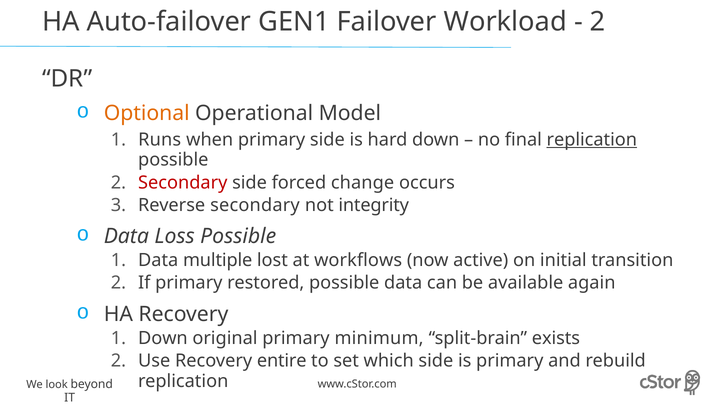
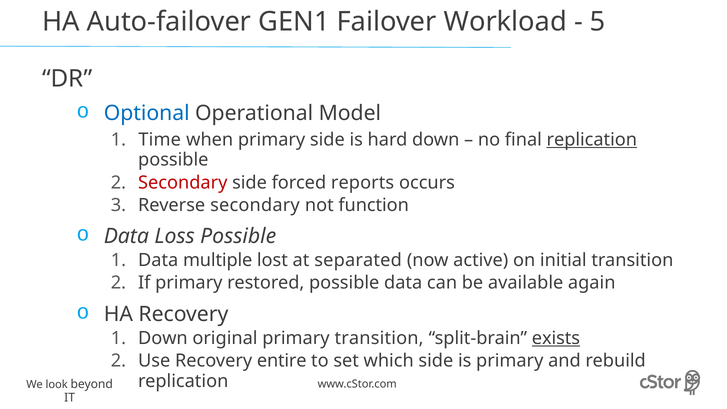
2 at (598, 22): 2 -> 5
Optional colour: orange -> blue
Runs: Runs -> Time
change: change -> reports
integrity: integrity -> function
workflows: workflows -> separated
primary minimum: minimum -> transition
exists underline: none -> present
